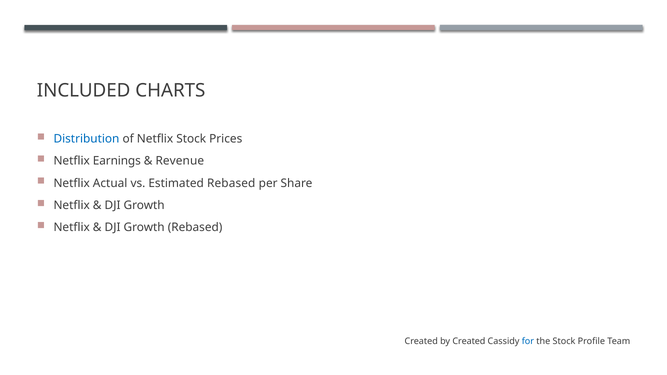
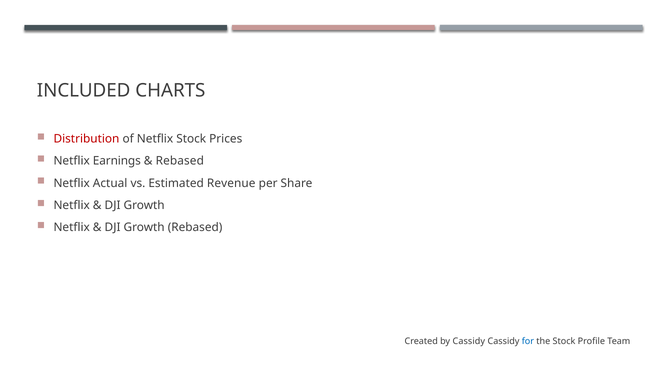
Distribution colour: blue -> red
Revenue at (180, 161): Revenue -> Rebased
Estimated Rebased: Rebased -> Revenue
by Created: Created -> Cassidy
